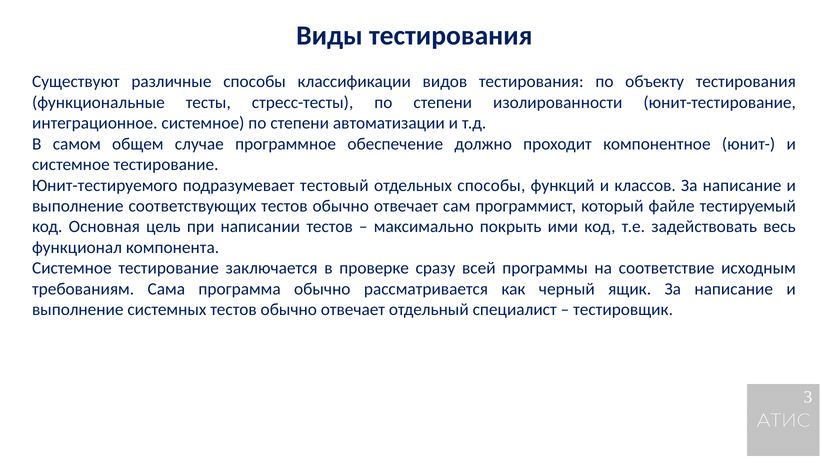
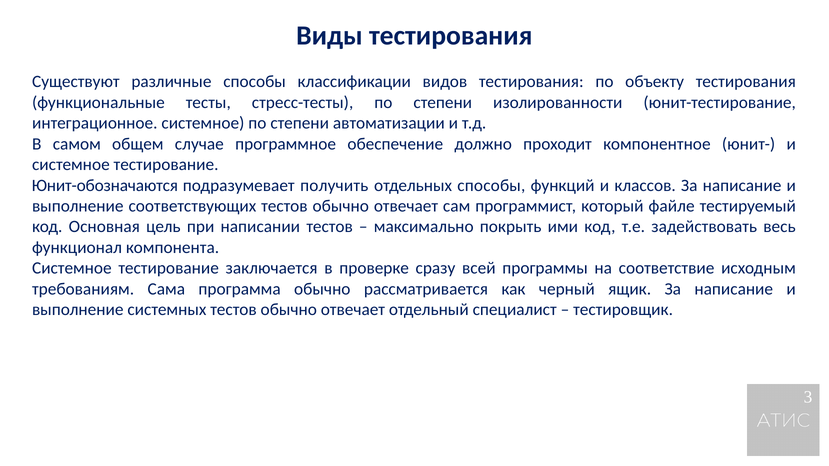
Юнит-тестируемого: Юнит-тестируемого -> Юнит-обозначаются
тестовый: тестовый -> получить
